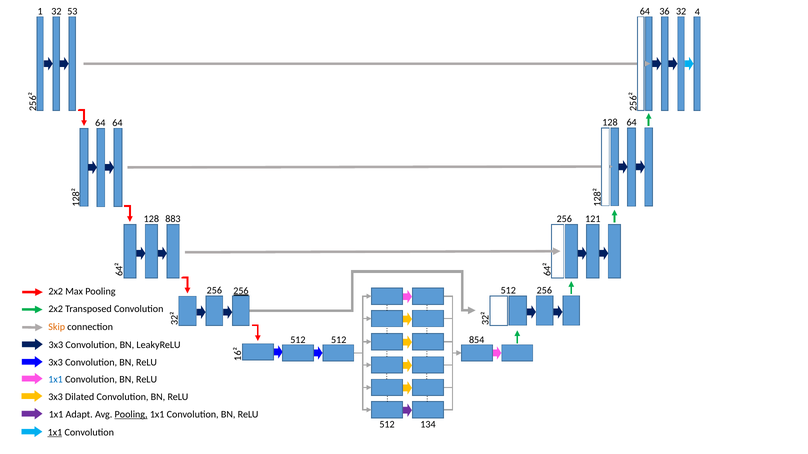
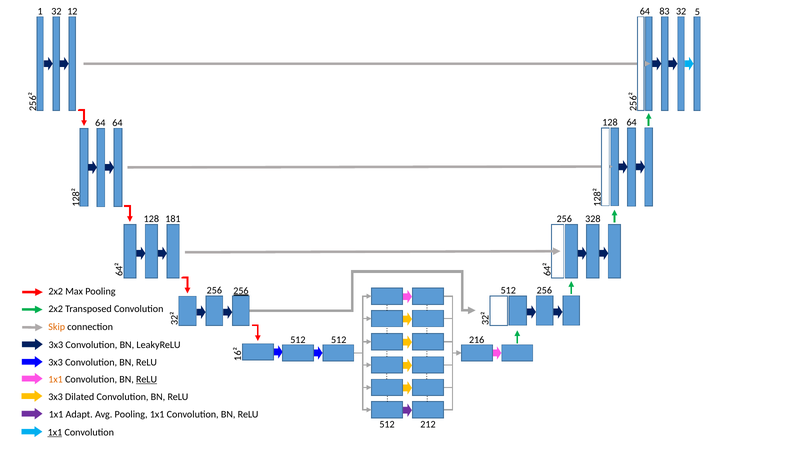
32 4: 4 -> 5
53: 53 -> 12
36: 36 -> 83
883: 883 -> 181
121: 121 -> 328
854: 854 -> 216
1x1 at (56, 380) colour: blue -> orange
ReLU at (147, 380) underline: none -> present
Pooling at (131, 415) underline: present -> none
134: 134 -> 212
